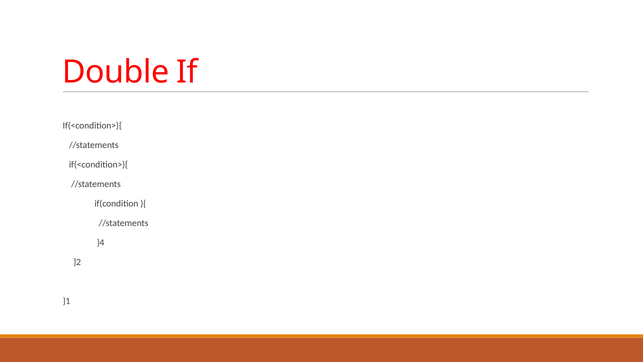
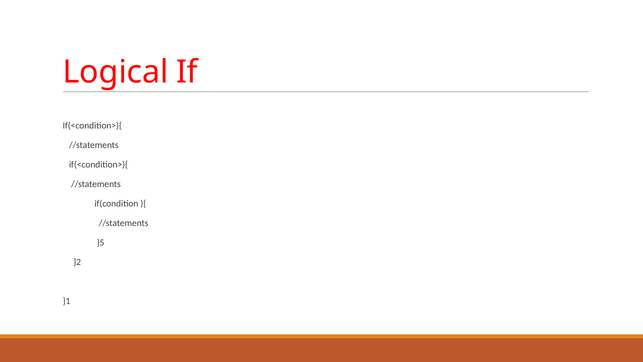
Double: Double -> Logical
}4: }4 -> }5
